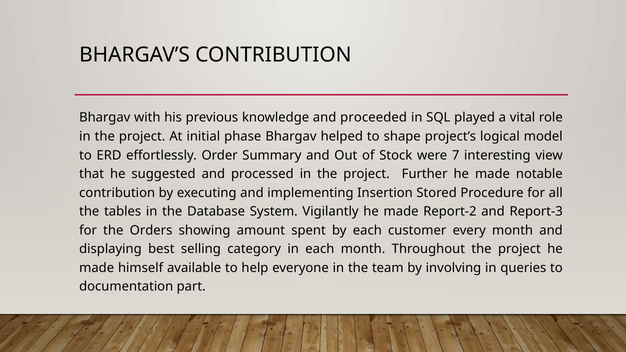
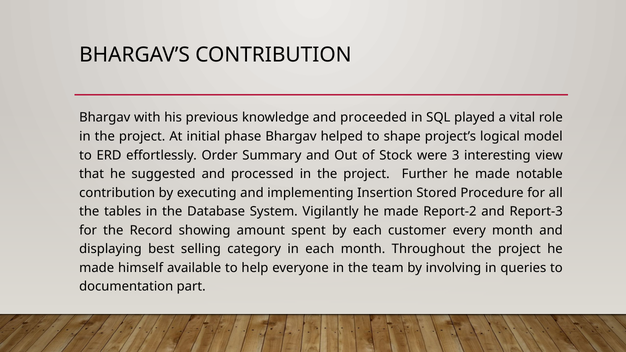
7: 7 -> 3
Orders: Orders -> Record
